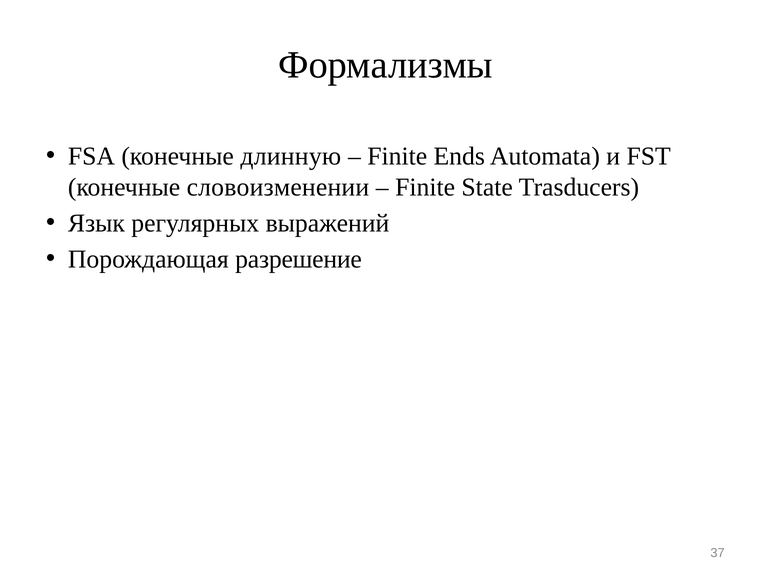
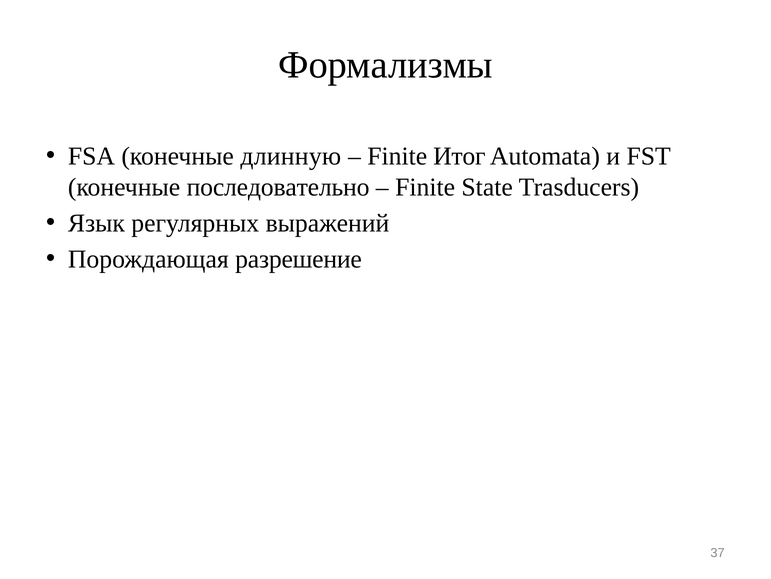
Ends: Ends -> Итог
словоизменении: словоизменении -> последовательно
